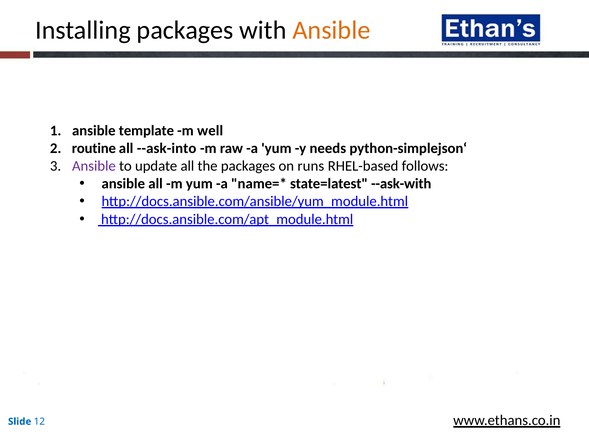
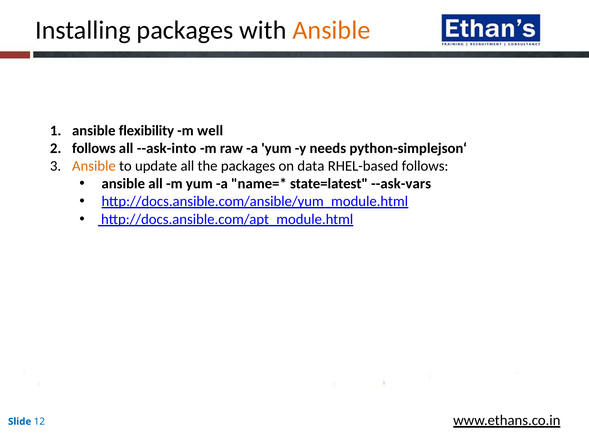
template: template -> flexibility
routine at (94, 148): routine -> follows
Ansible at (94, 166) colour: purple -> orange
runs: runs -> data
--ask-with: --ask-with -> --ask-vars
